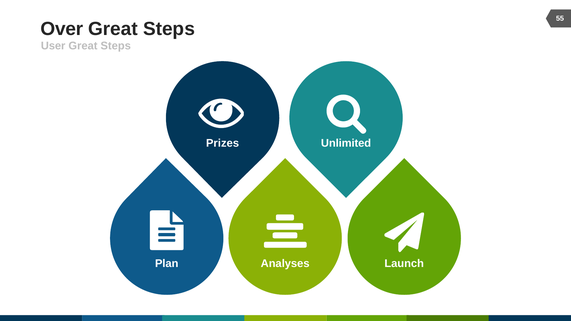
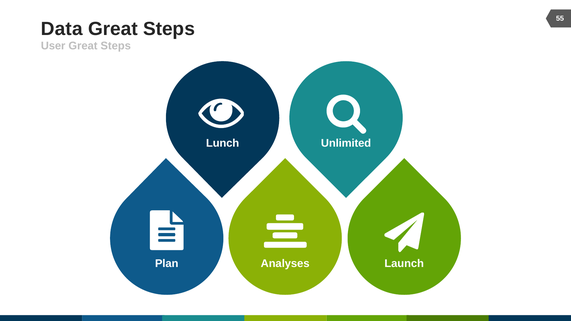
Over: Over -> Data
Prizes: Prizes -> Lunch
